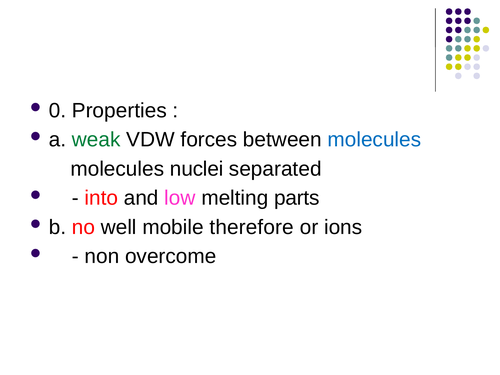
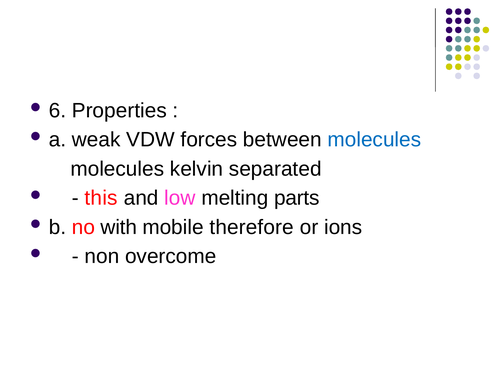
0: 0 -> 6
weak colour: green -> black
nuclei: nuclei -> kelvin
into: into -> this
well: well -> with
